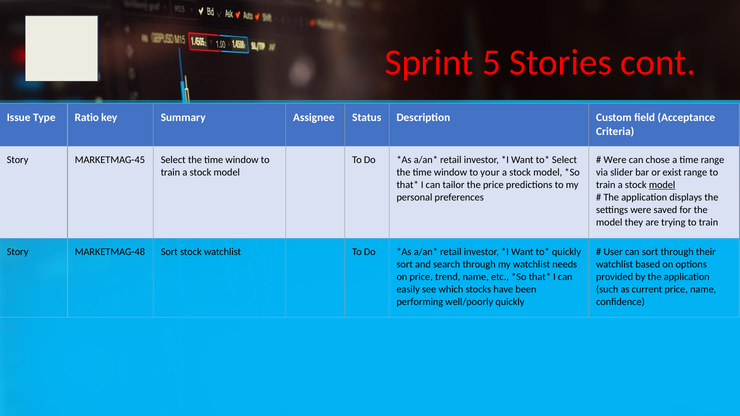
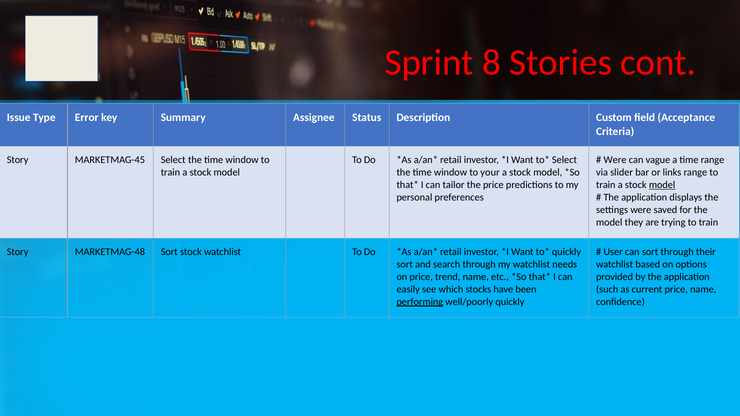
5: 5 -> 8
Ratio: Ratio -> Error
chose: chose -> vague
exist: exist -> links
performing underline: none -> present
